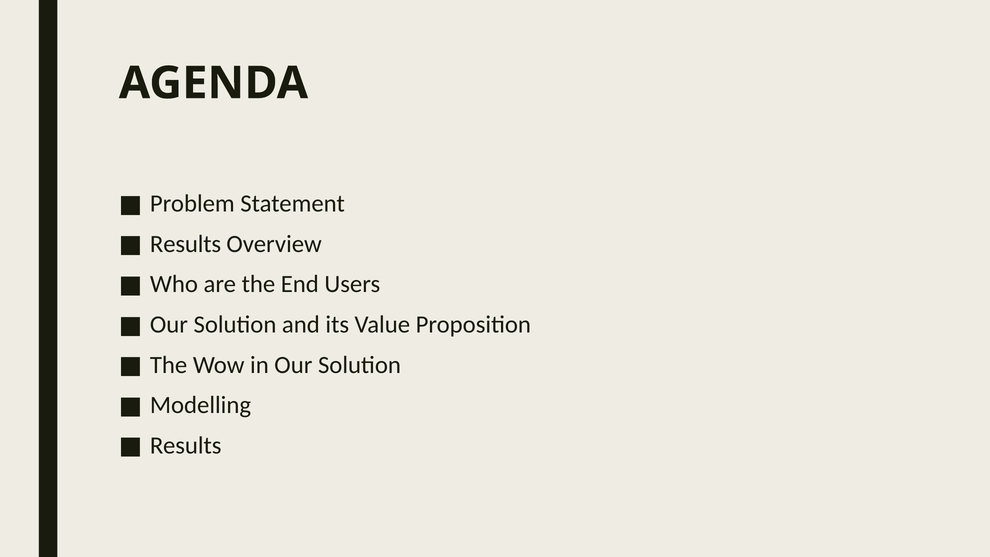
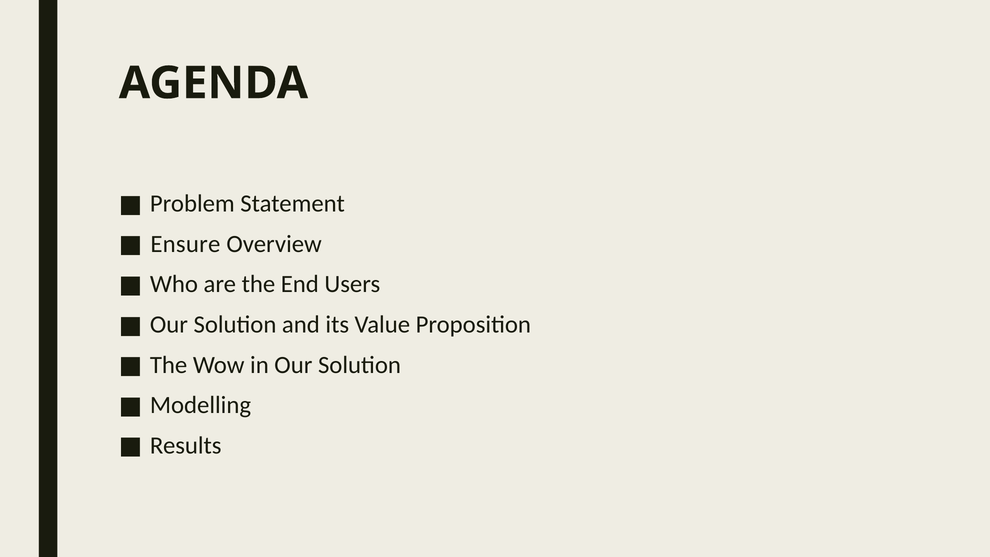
Results at (186, 244): Results -> Ensure
